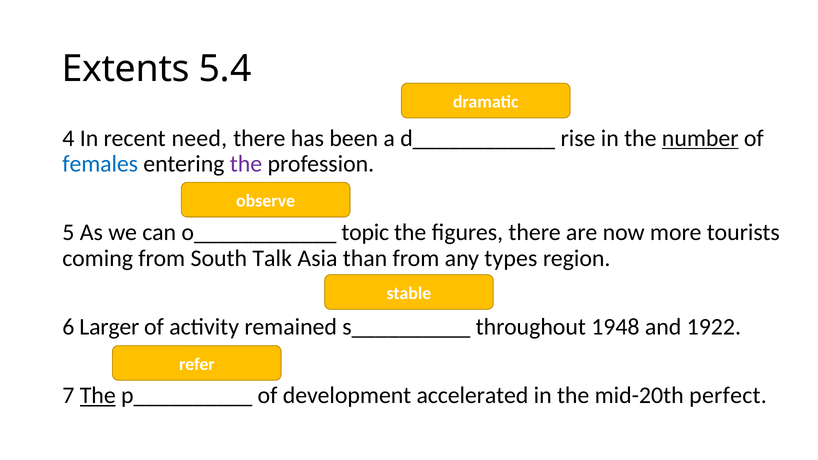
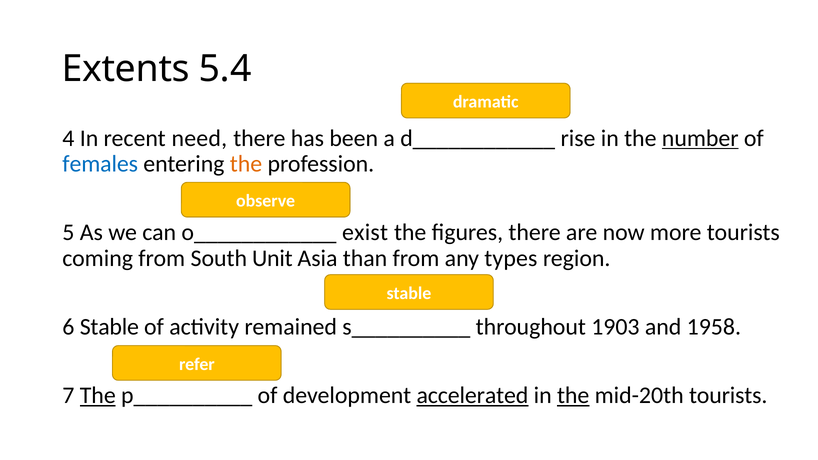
the at (246, 164) colour: purple -> orange
topic: topic -> exist
Talk: Talk -> Unit
6 Larger: Larger -> Stable
1948: 1948 -> 1903
1922: 1922 -> 1958
accelerated underline: none -> present
the at (573, 396) underline: none -> present
mid-20th perfect: perfect -> tourists
